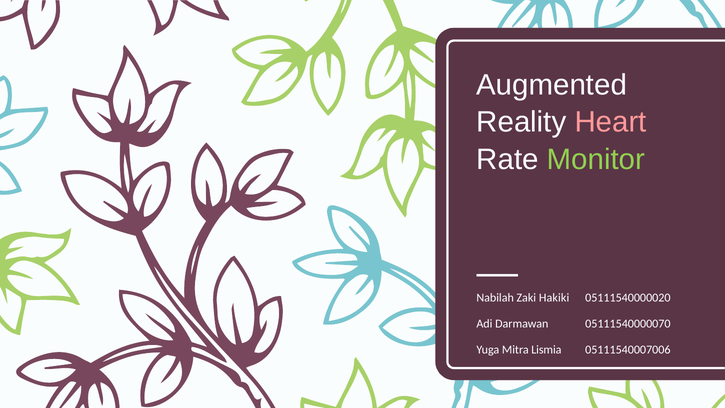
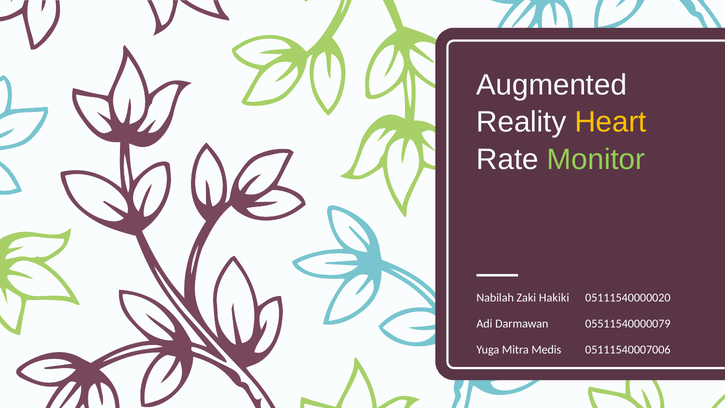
Heart colour: pink -> yellow
05111540000070: 05111540000070 -> 05511540000079
Lismia: Lismia -> Medis
